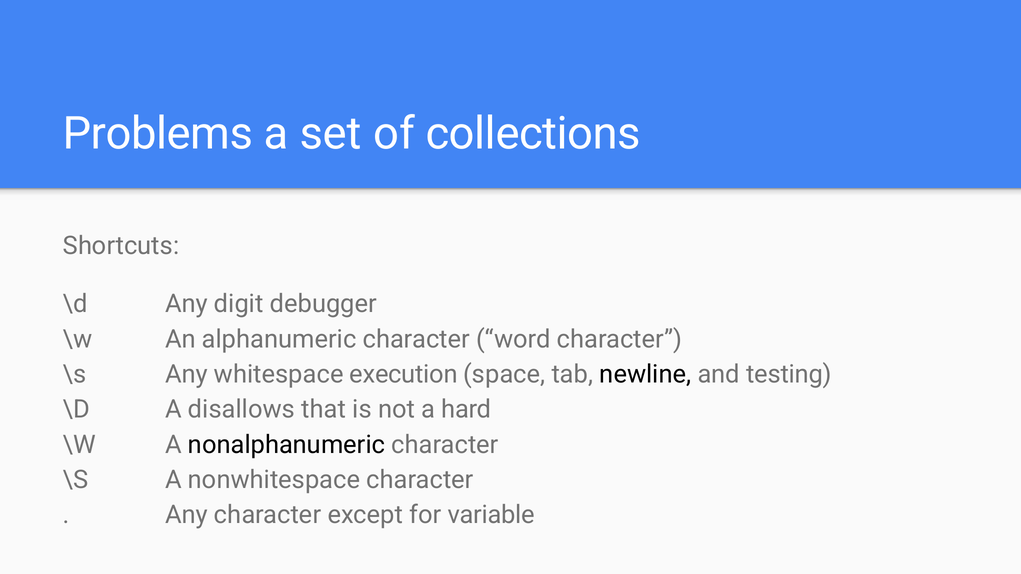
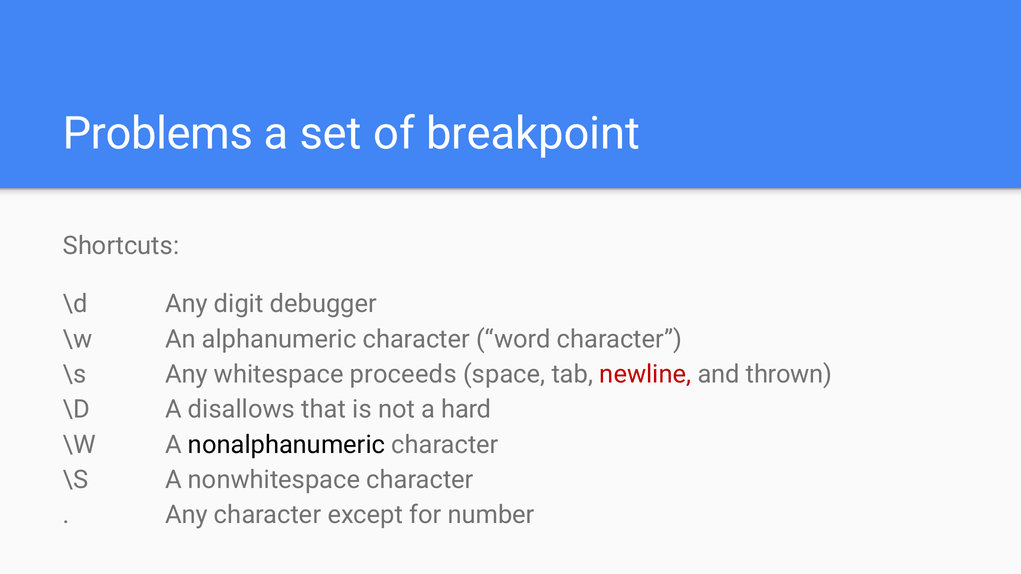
collections: collections -> breakpoint
execution: execution -> proceeds
newline colour: black -> red
testing: testing -> thrown
variable: variable -> number
